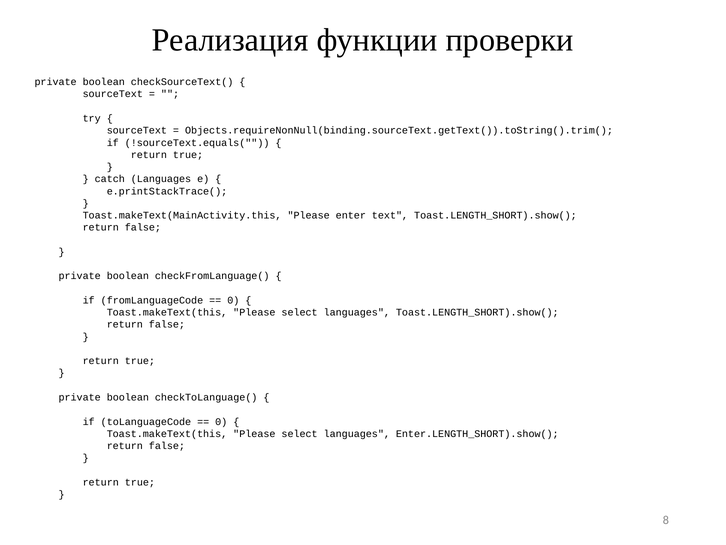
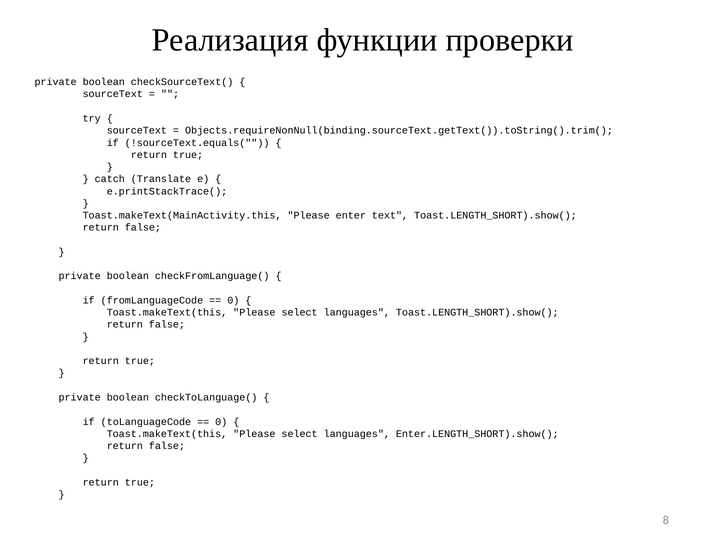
catch Languages: Languages -> Translate
